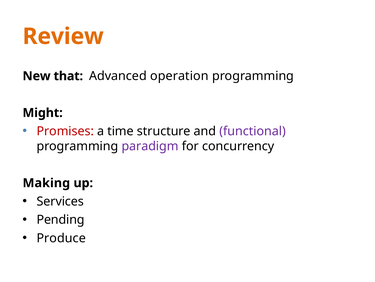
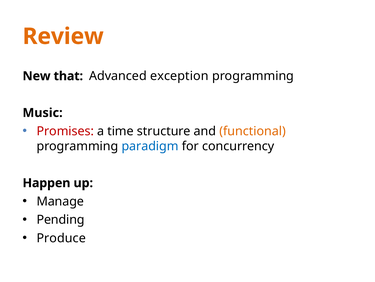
operation: operation -> exception
Might: Might -> Music
functional colour: purple -> orange
paradigm colour: purple -> blue
Making: Making -> Happen
Services: Services -> Manage
